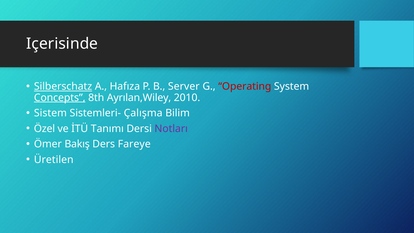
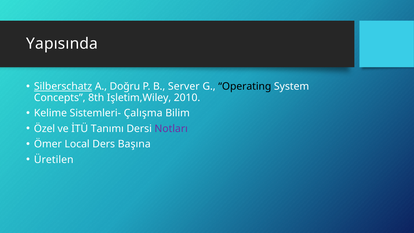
Içerisinde: Içerisinde -> Yapısında
Hafıza: Hafıza -> Doğru
Operating colour: red -> black
Concepts underline: present -> none
Ayrılan,Wiley: Ayrılan,Wiley -> Işletim,Wiley
Sistem: Sistem -> Kelime
Bakış: Bakış -> Local
Fareye: Fareye -> Başına
